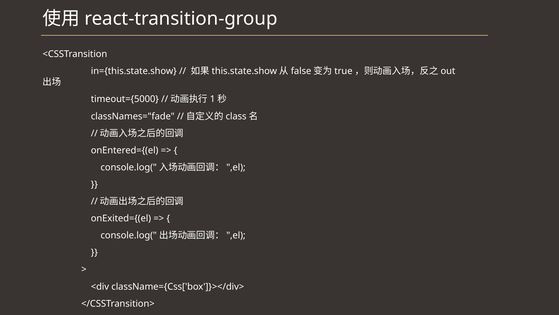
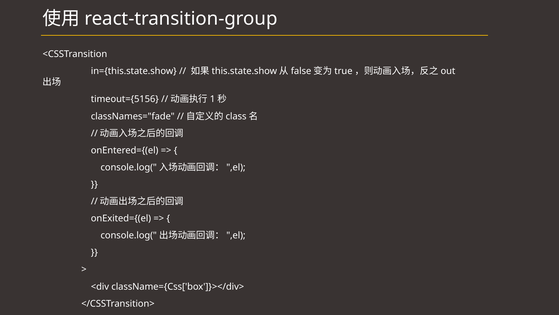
timeout={5000: timeout={5000 -> timeout={5156
